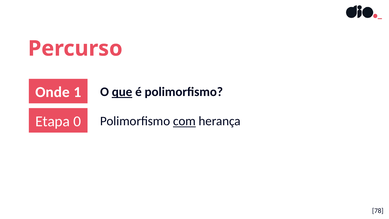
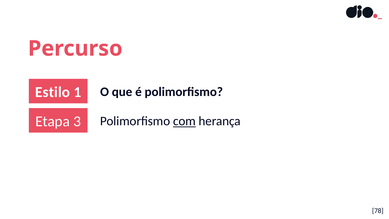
Onde: Onde -> Estilo
que underline: present -> none
0: 0 -> 3
